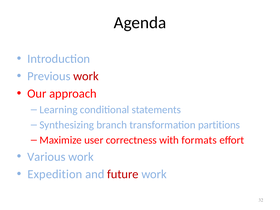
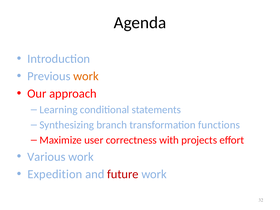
work at (86, 76) colour: red -> orange
partitions: partitions -> functions
formats: formats -> projects
